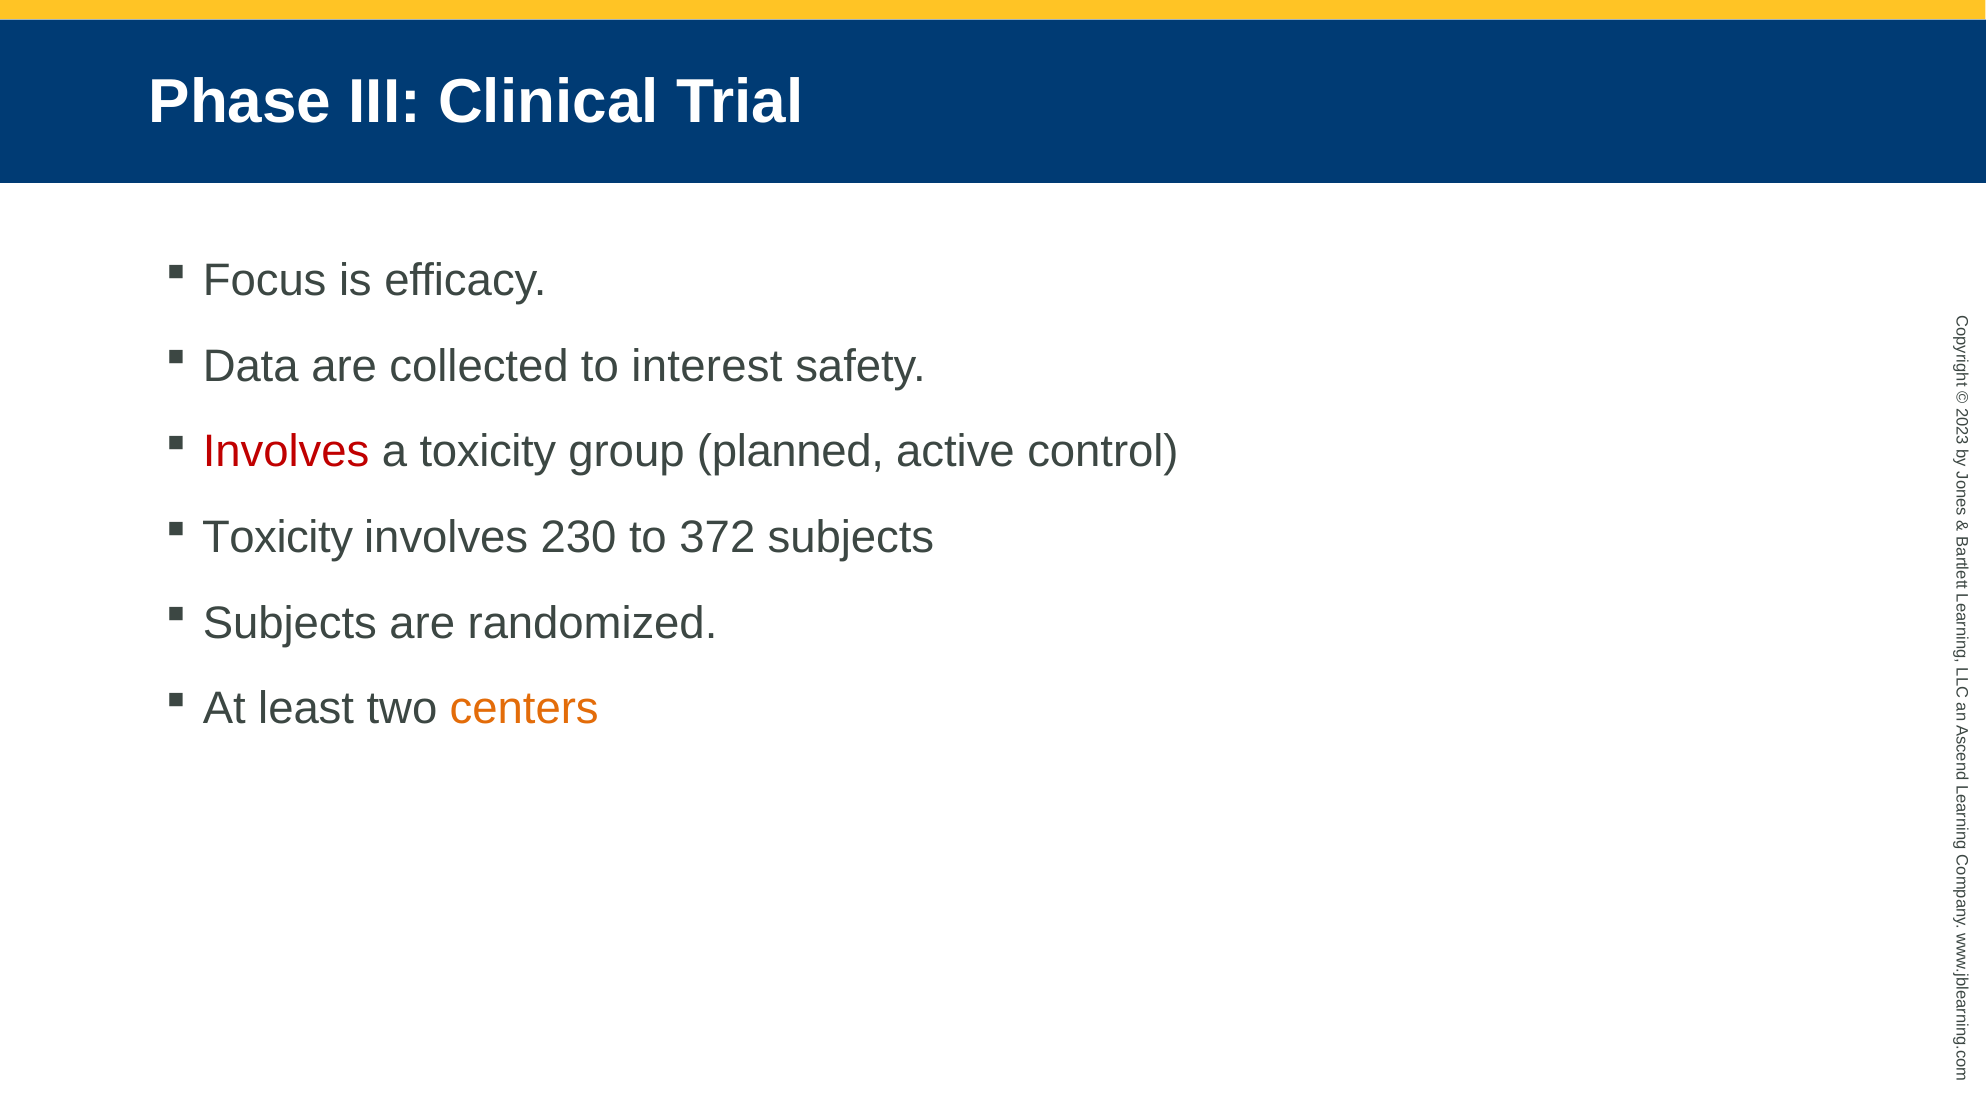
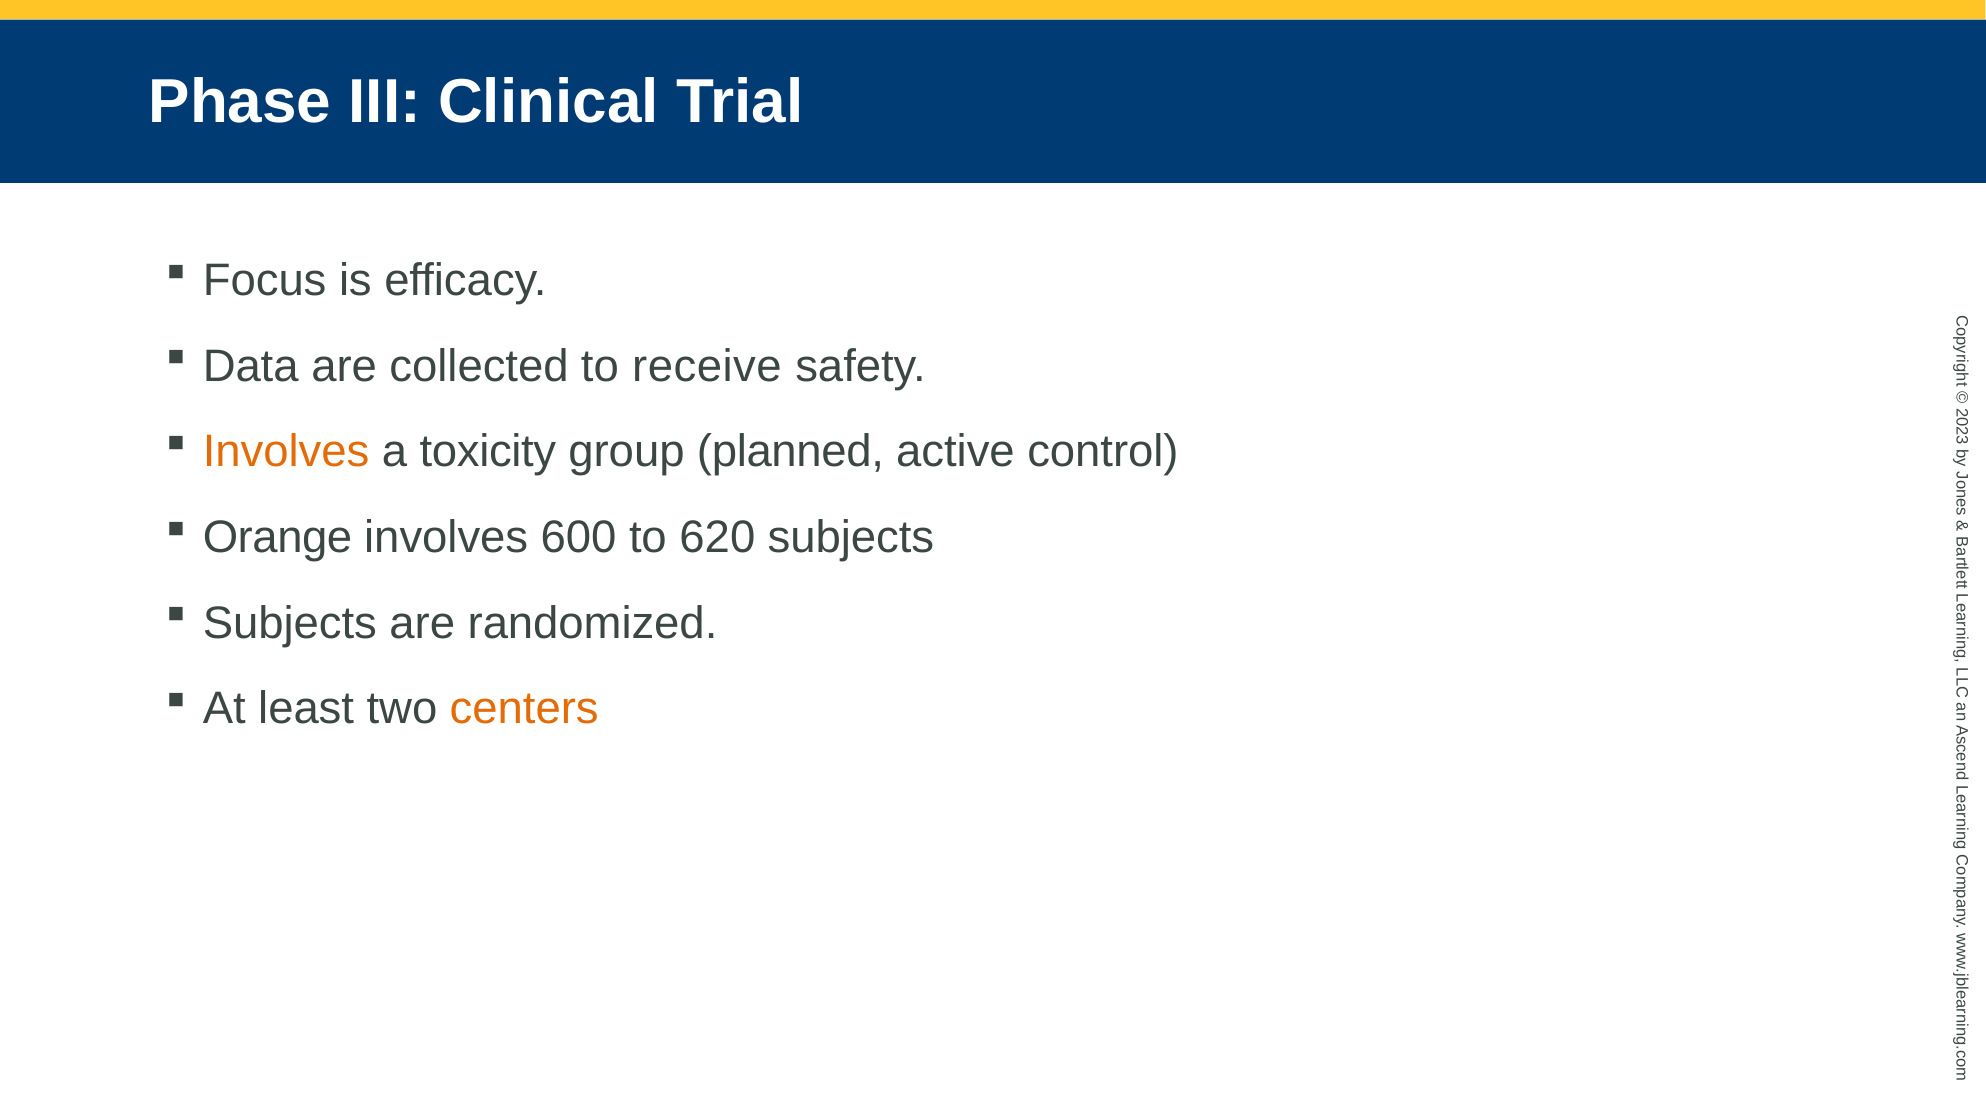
interest: interest -> receive
Involves at (286, 452) colour: red -> orange
Toxicity at (278, 538): Toxicity -> Orange
230: 230 -> 600
372: 372 -> 620
